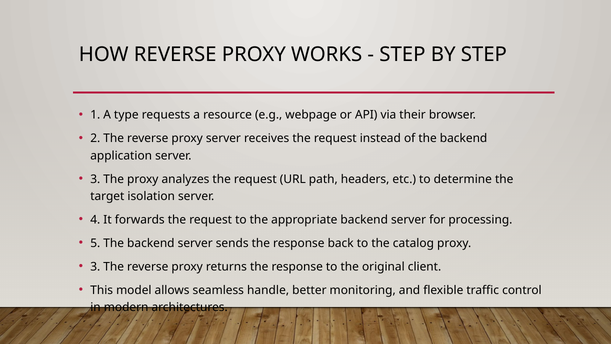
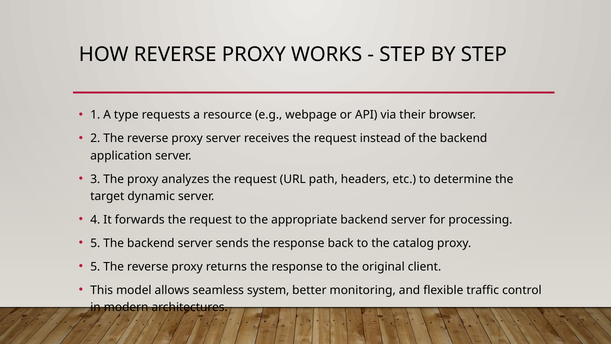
isolation: isolation -> dynamic
3 at (95, 266): 3 -> 5
handle: handle -> system
